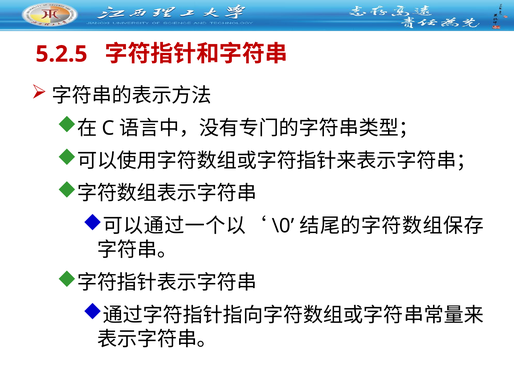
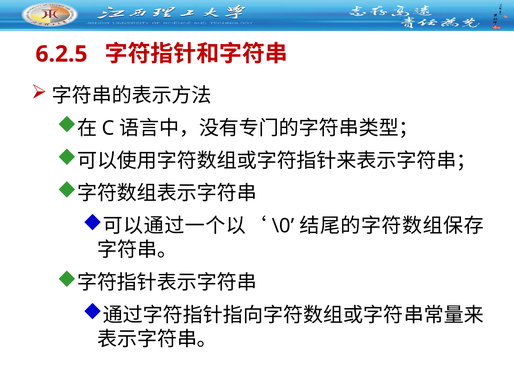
5.2.5: 5.2.5 -> 6.2.5
